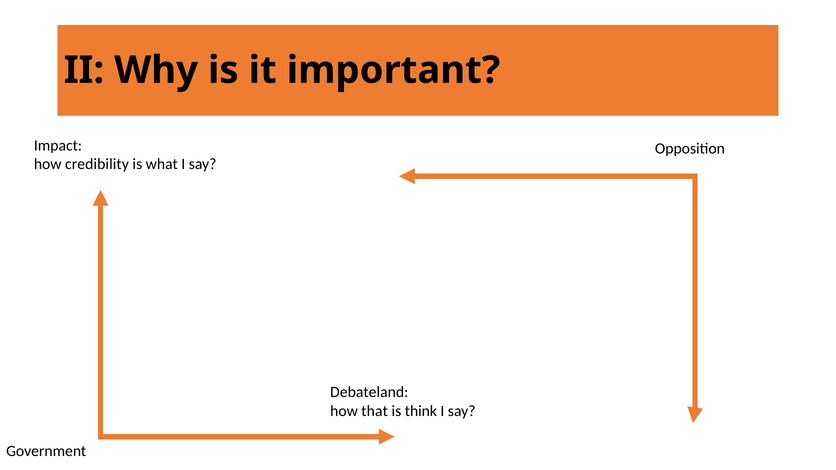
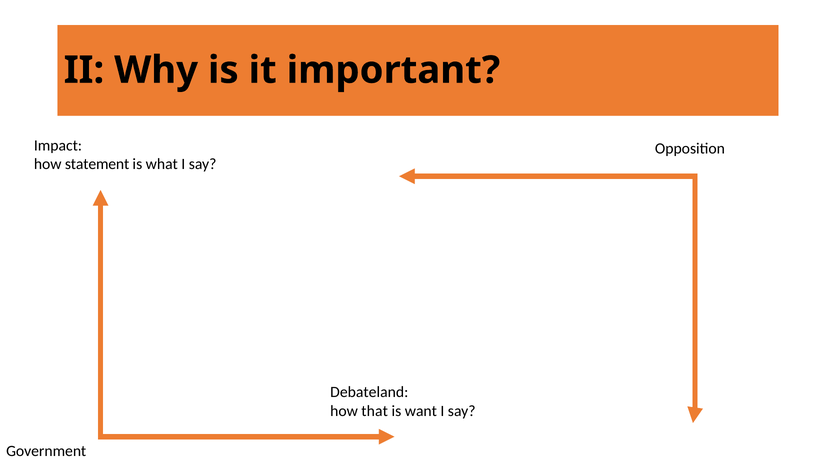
credibility: credibility -> statement
think: think -> want
